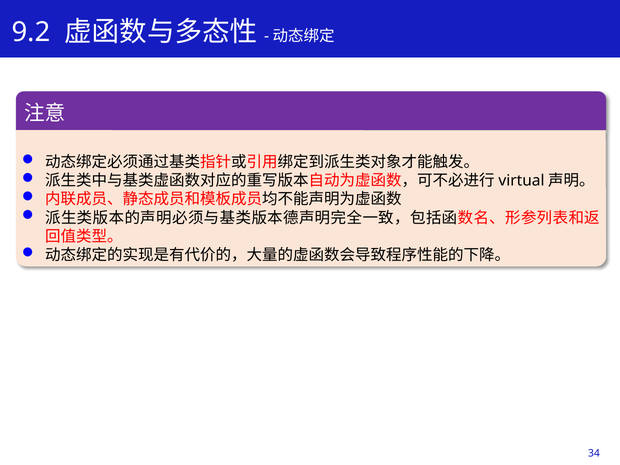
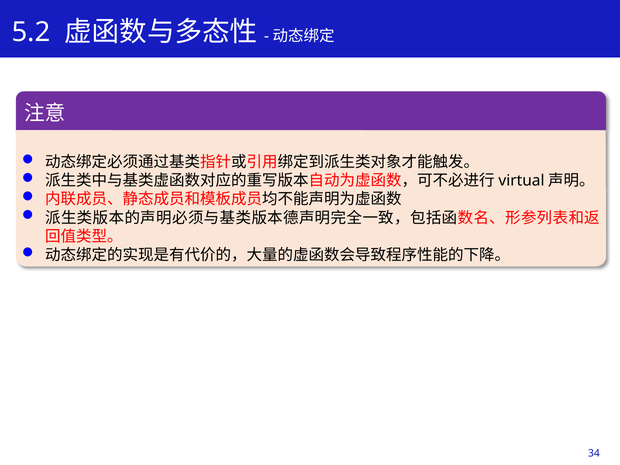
9.2: 9.2 -> 5.2
